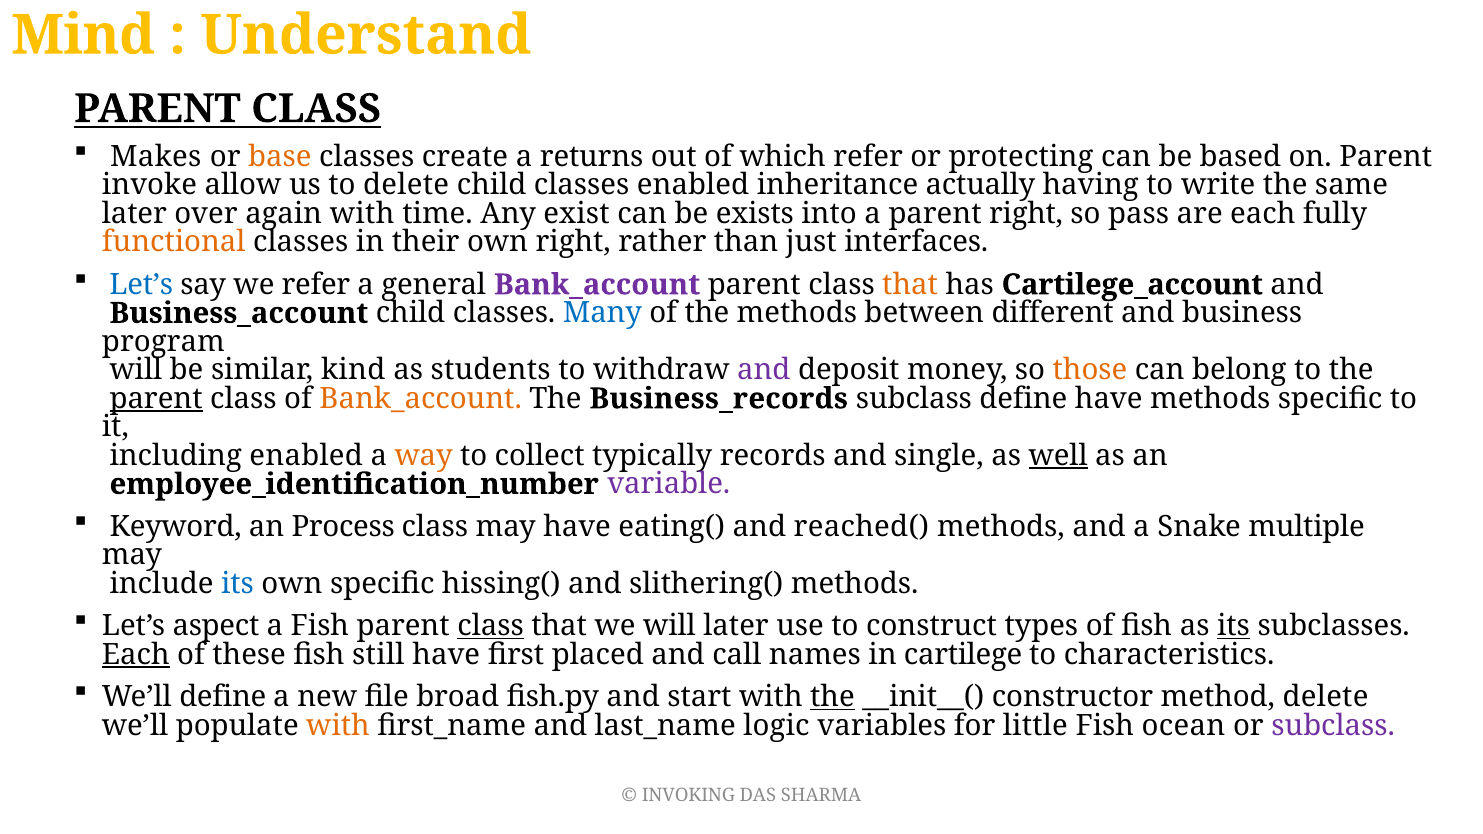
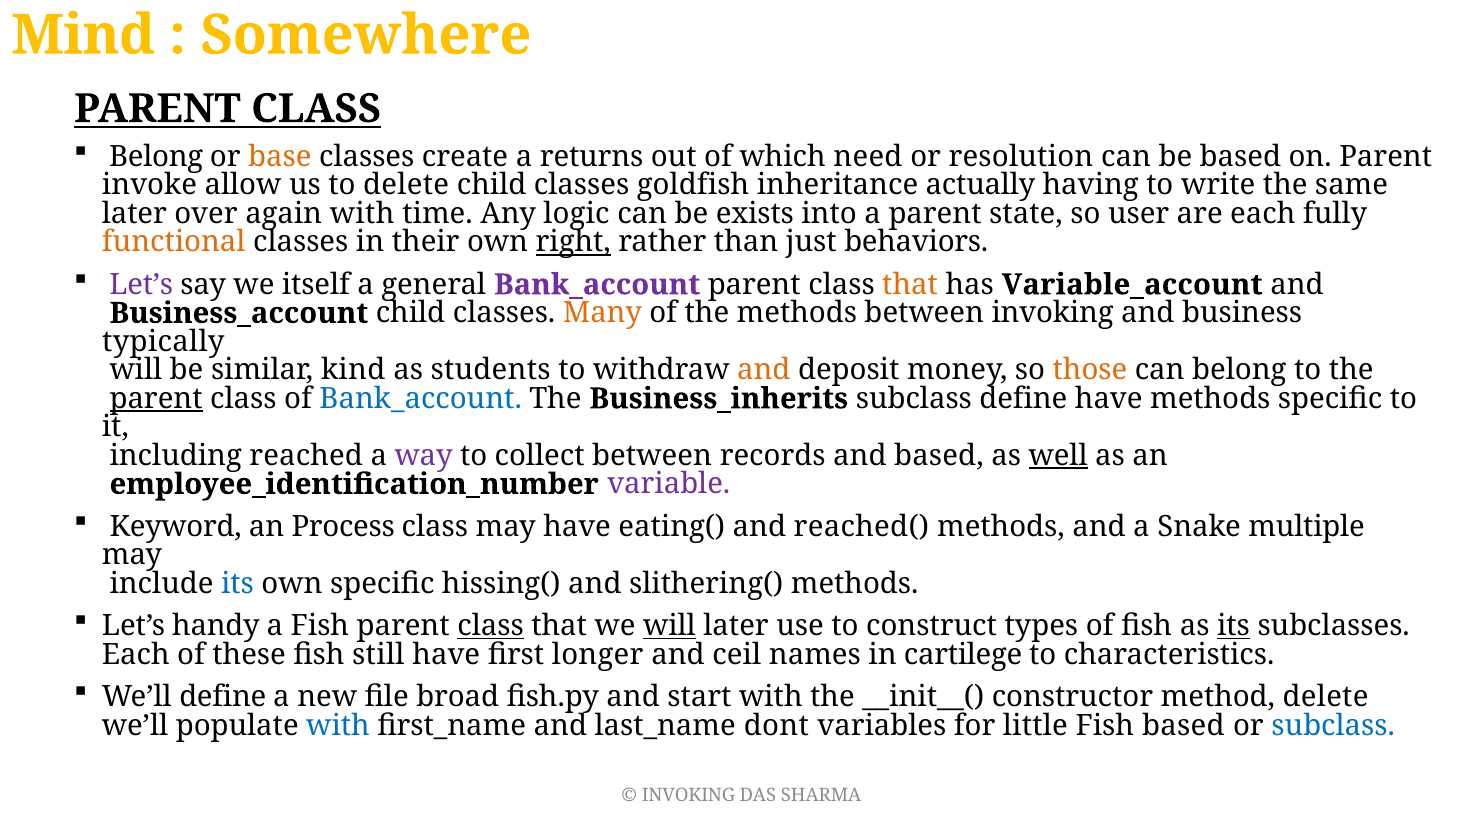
Understand: Understand -> Somewhere
Makes at (156, 157): Makes -> Belong
which refer: refer -> need
protecting: protecting -> resolution
classes enabled: enabled -> goldfish
exist: exist -> logic
parent right: right -> state
pass: pass -> user
right at (573, 242) underline: none -> present
interfaces: interfaces -> behaviors
Let’s at (141, 285) colour: blue -> purple
we refer: refer -> itself
Cartilege_account: Cartilege_account -> Variable_account
Many colour: blue -> orange
between different: different -> invoking
program: program -> typically
and at (764, 370) colour: purple -> orange
Bank_account at (421, 399) colour: orange -> blue
Business_records: Business_records -> Business_inherits
including enabled: enabled -> reached
way colour: orange -> purple
collect typically: typically -> between
and single: single -> based
aspect: aspect -> handy
will at (669, 626) underline: none -> present
Each at (136, 655) underline: present -> none
placed: placed -> longer
call: call -> ceil
the at (832, 697) underline: present -> none
with at (338, 725) colour: orange -> blue
logic: logic -> dont
Fish ocean: ocean -> based
subclass at (1333, 725) colour: purple -> blue
